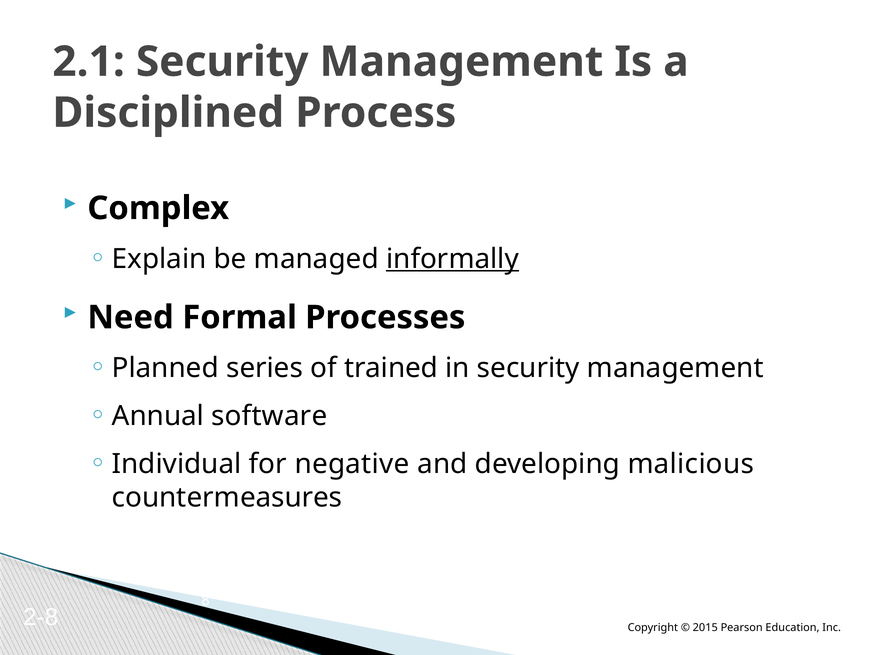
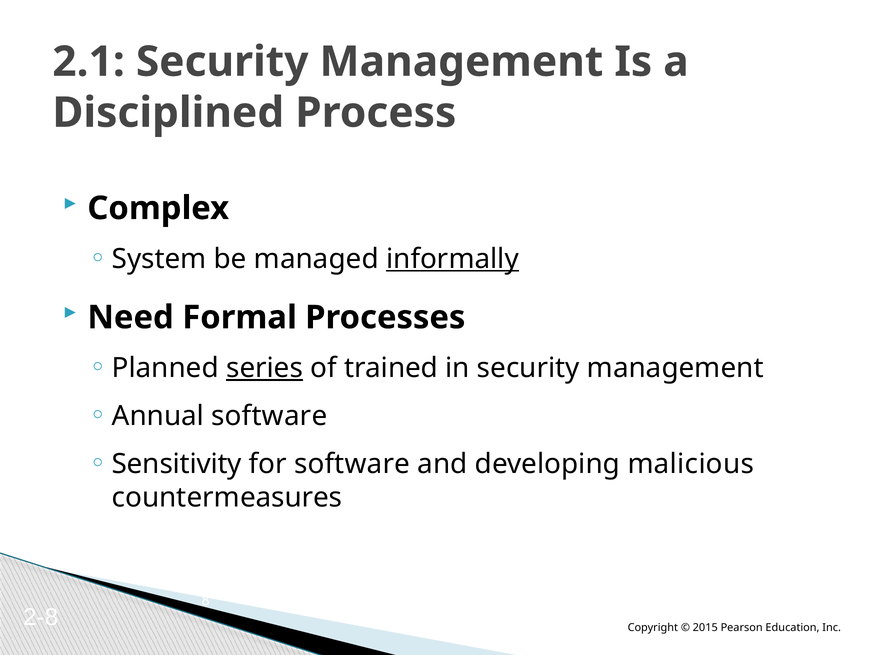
Explain: Explain -> System
series underline: none -> present
Individual: Individual -> Sensitivity
for negative: negative -> software
